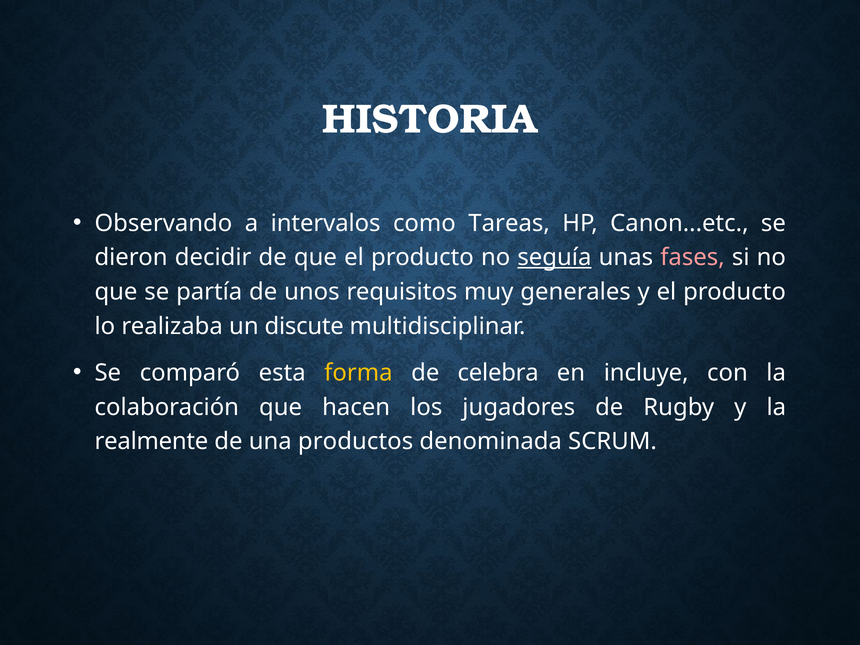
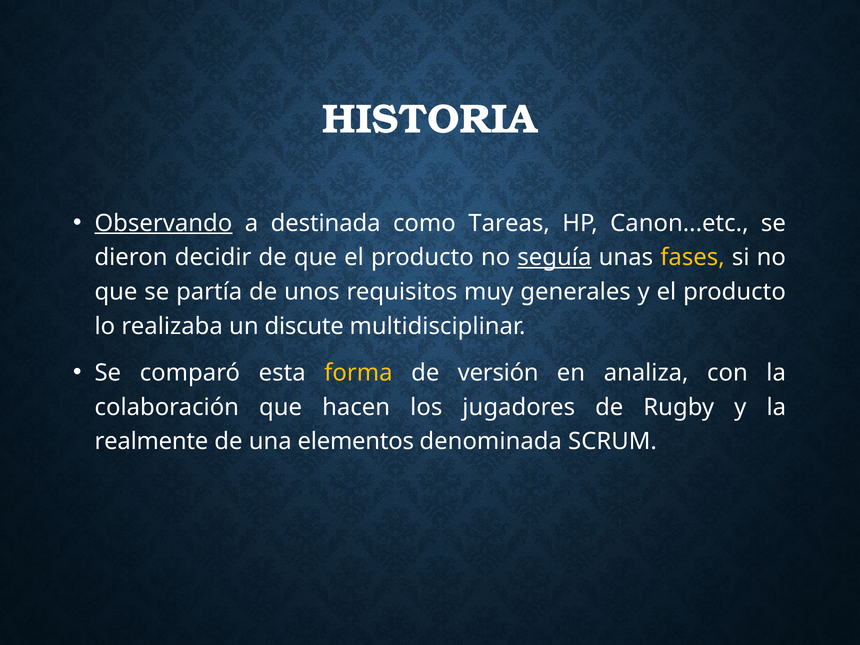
Observando underline: none -> present
intervalos: intervalos -> destinada
fases colour: pink -> yellow
celebra: celebra -> versión
incluye: incluye -> analiza
productos: productos -> elementos
